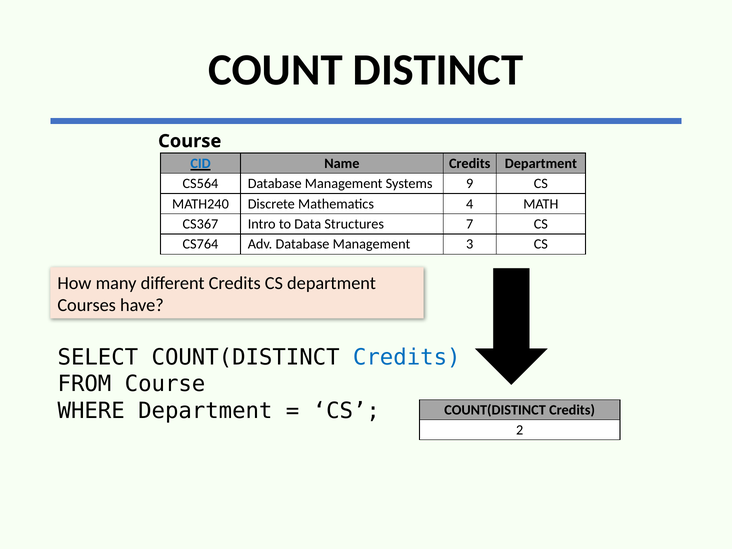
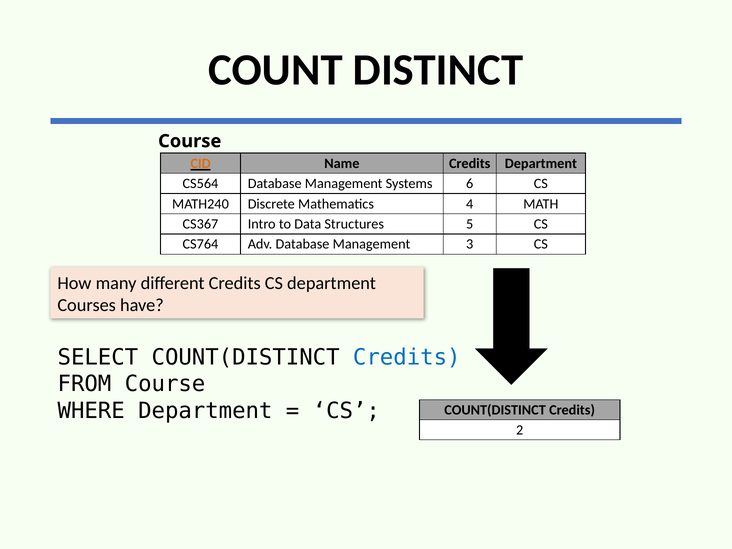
CID colour: blue -> orange
9: 9 -> 6
7: 7 -> 5
